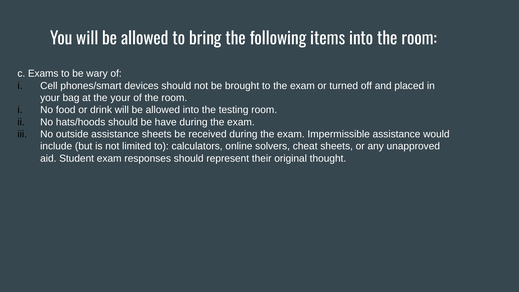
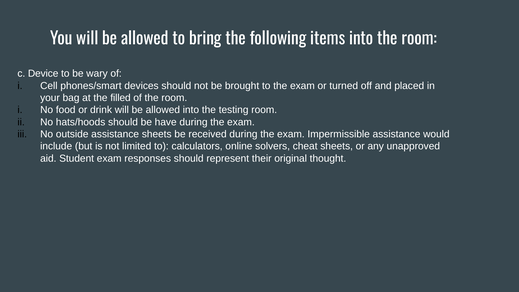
Exams: Exams -> Device
the your: your -> filled
